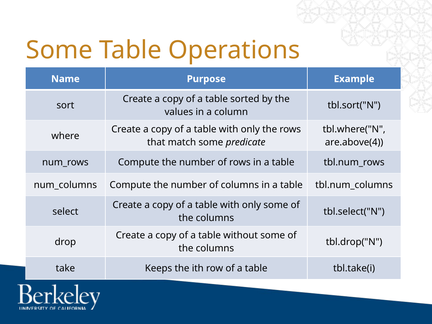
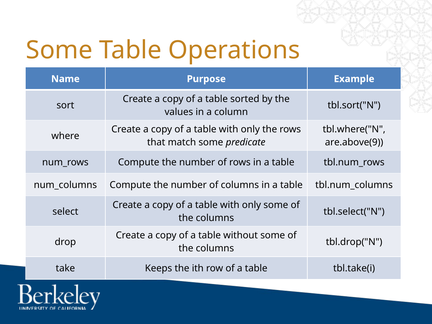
are.above(4: are.above(4 -> are.above(9
